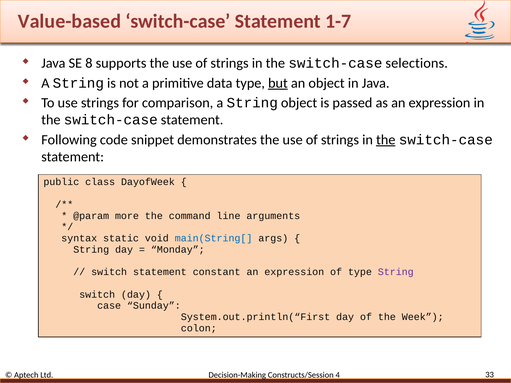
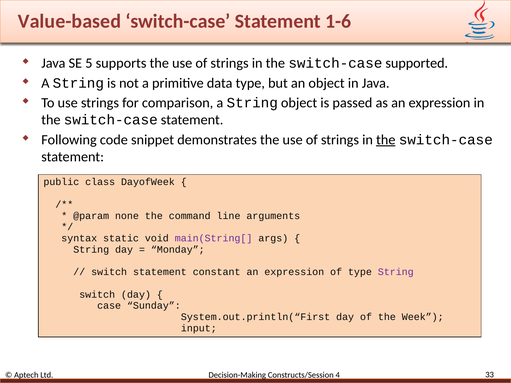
1-7: 1-7 -> 1-6
8: 8 -> 5
selections: selections -> supported
but underline: present -> none
more: more -> none
main(String[ colour: blue -> purple
colon: colon -> input
